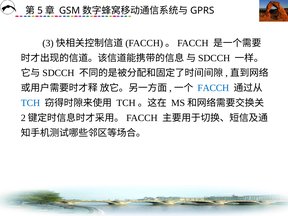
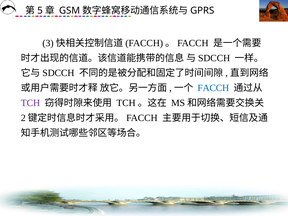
TCH colour: blue -> purple
